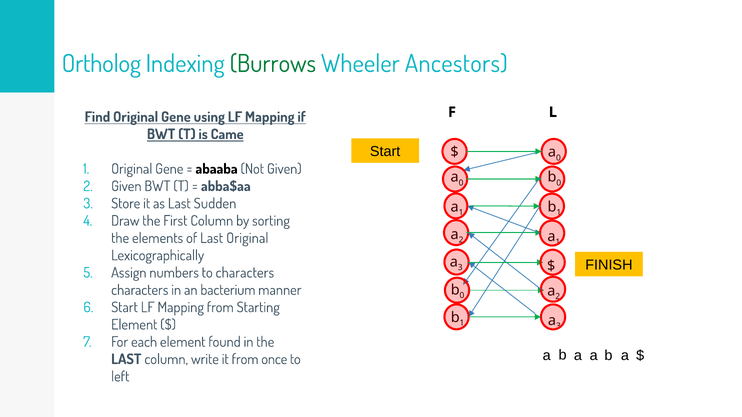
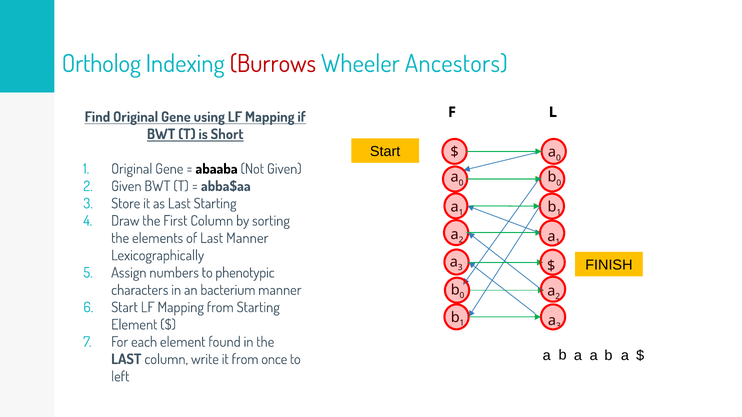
Burrows colour: green -> red
Came: Came -> Short
Last Sudden: Sudden -> Starting
Last Original: Original -> Manner
to characters: characters -> phenotypic
